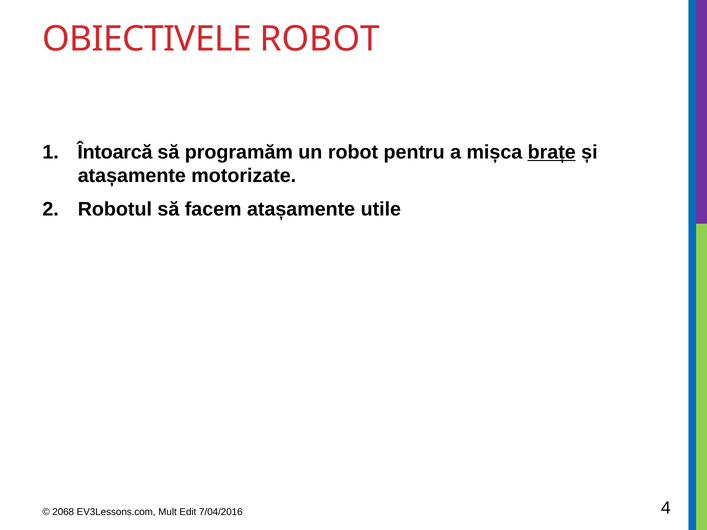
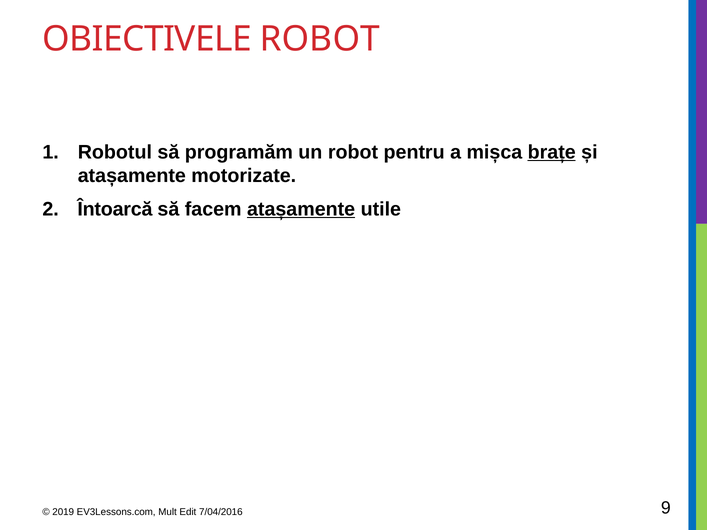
Întoarcă: Întoarcă -> Robotul
Robotul: Robotul -> Întoarcă
atașamente at (301, 209) underline: none -> present
2068: 2068 -> 2019
4: 4 -> 9
